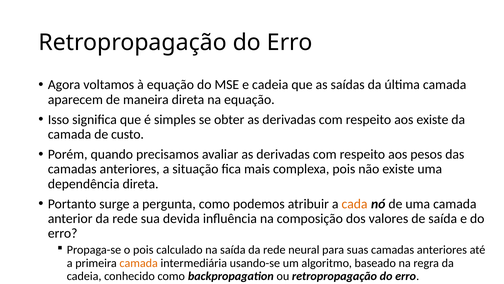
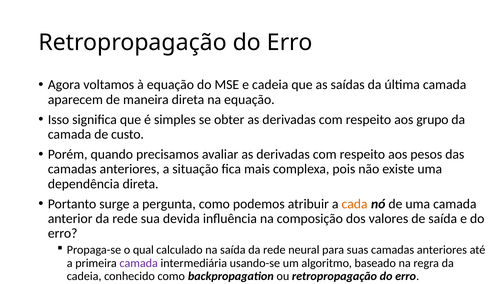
aos existe: existe -> grupo
o pois: pois -> qual
camada at (139, 263) colour: orange -> purple
